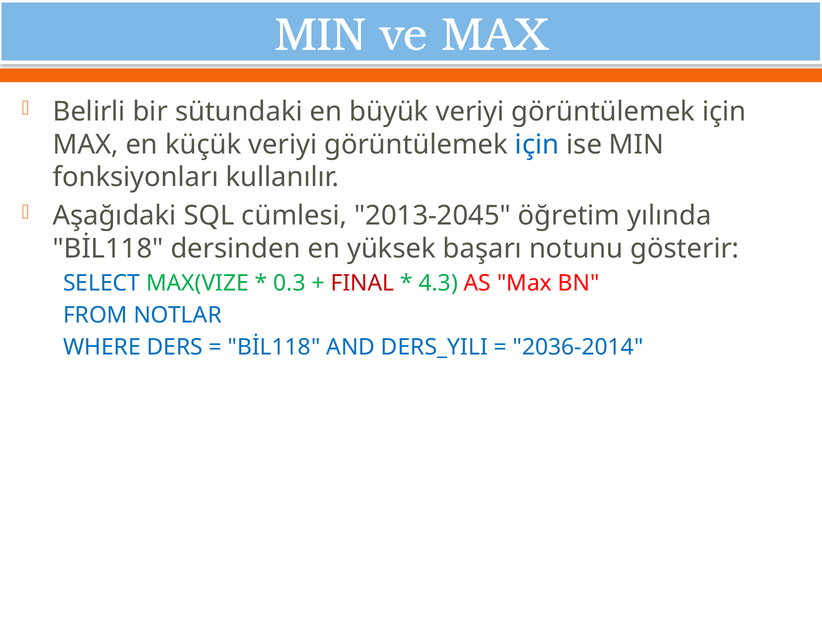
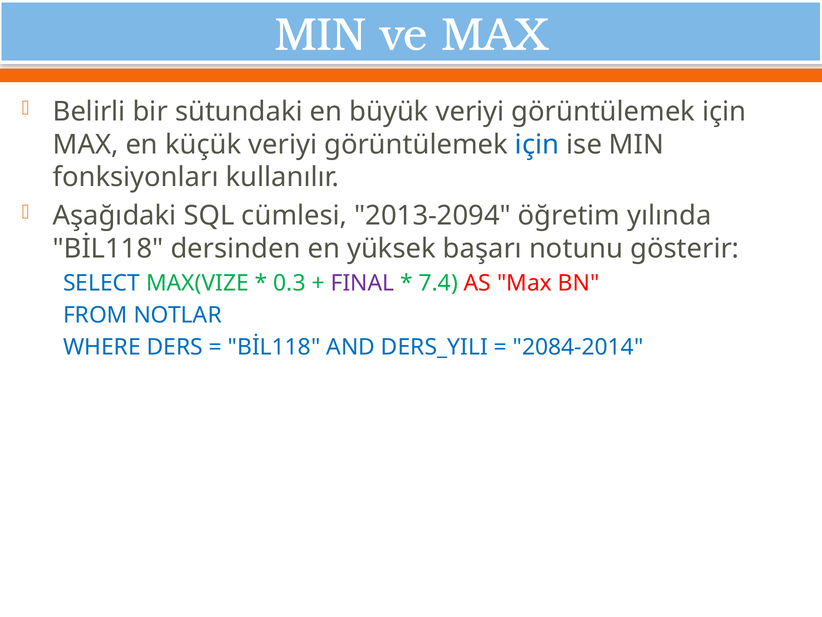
2013-2045: 2013-2045 -> 2013-2094
FINAL colour: red -> purple
4.3: 4.3 -> 7.4
2036-2014: 2036-2014 -> 2084-2014
